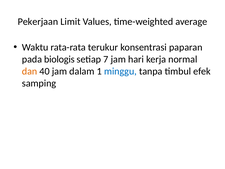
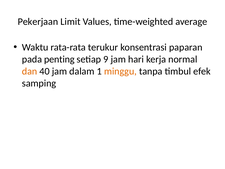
biologis: biologis -> penting
7: 7 -> 9
minggu colour: blue -> orange
